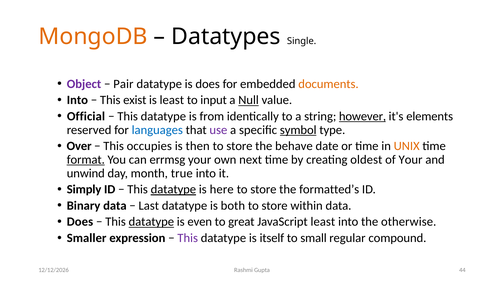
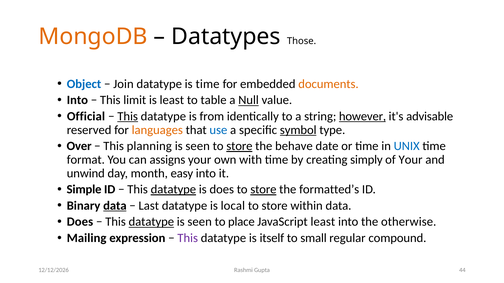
Single: Single -> Those
Object colour: purple -> blue
Pair: Pair -> Join
is does: does -> time
exist: exist -> limit
input: input -> table
This at (128, 117) underline: none -> present
elements: elements -> advisable
languages colour: blue -> orange
use colour: purple -> blue
occupies: occupies -> planning
then at (198, 146): then -> seen
store at (239, 146) underline: none -> present
UNIX colour: orange -> blue
format underline: present -> none
errmsg: errmsg -> assigns
next: next -> with
oldest: oldest -> simply
true: true -> easy
Simply: Simply -> Simple
is here: here -> does
store at (263, 190) underline: none -> present
data at (115, 206) underline: none -> present
both: both -> local
even at (200, 222): even -> seen
great: great -> place
Smaller: Smaller -> Mailing
